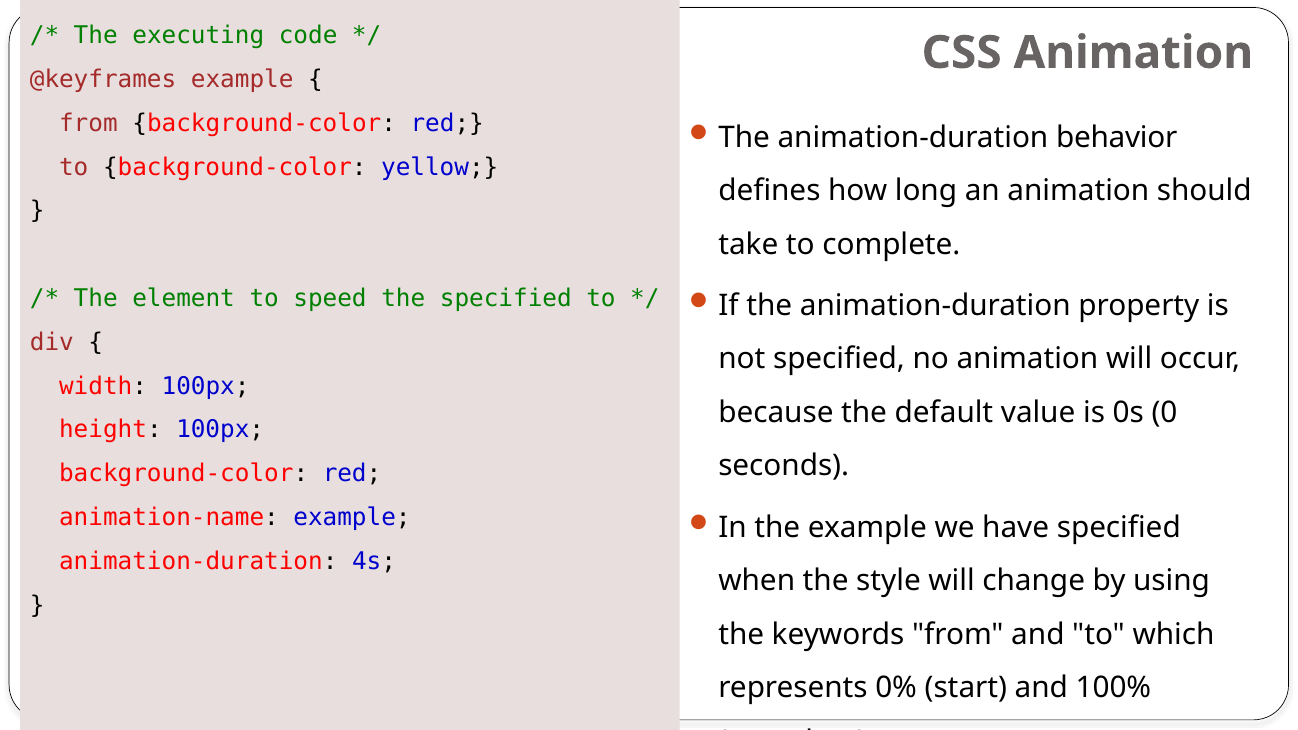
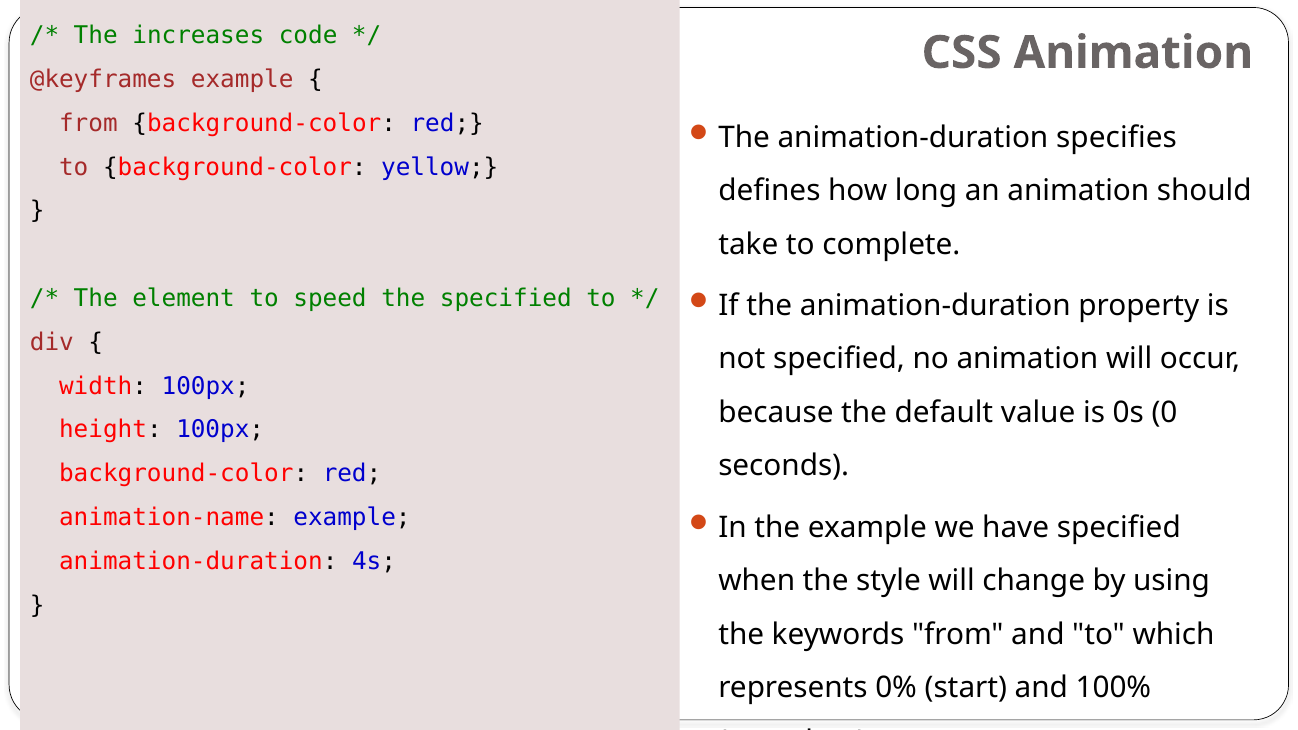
executing: executing -> increases
behavior: behavior -> specifies
